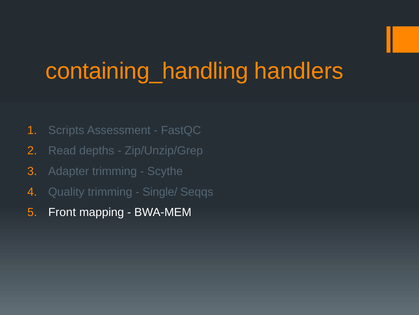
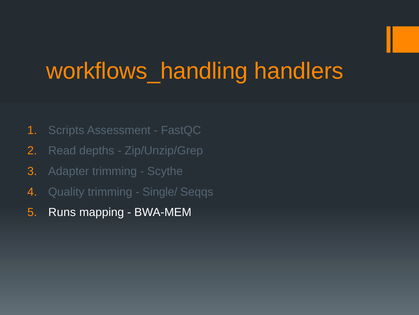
containing_handling: containing_handling -> workflows_handling
Front: Front -> Runs
